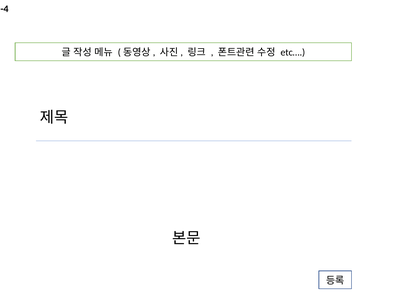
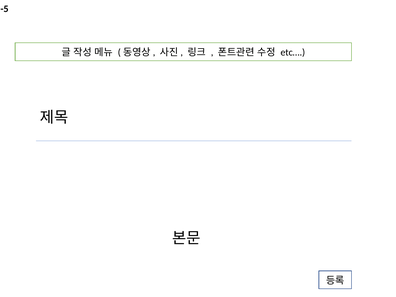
-4: -4 -> -5
